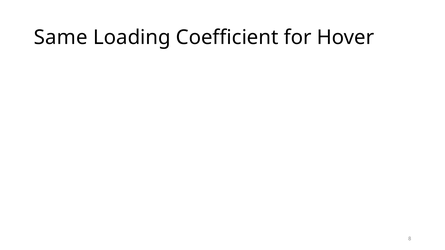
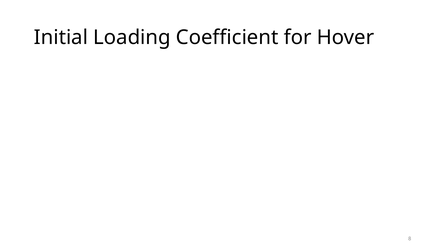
Same: Same -> Initial
